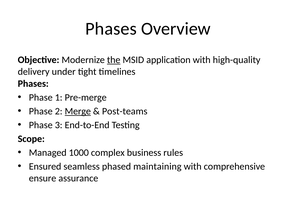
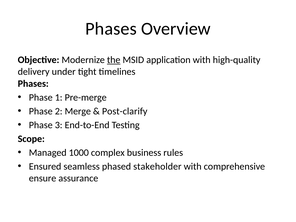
Merge underline: present -> none
Post-teams: Post-teams -> Post-clarify
maintaining: maintaining -> stakeholder
